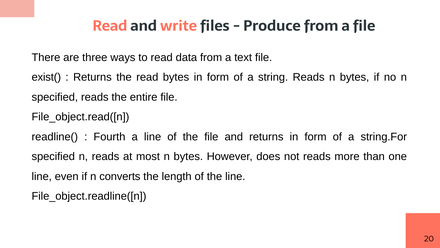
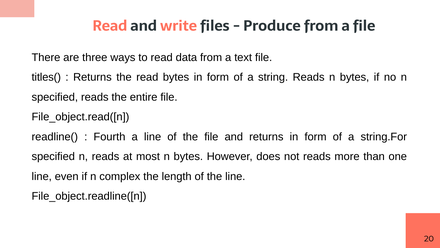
exist(: exist( -> titles(
converts: converts -> complex
